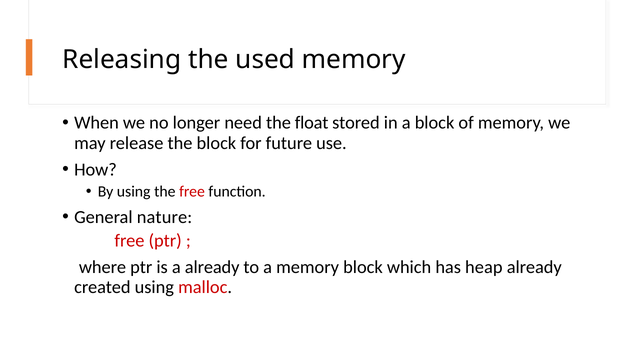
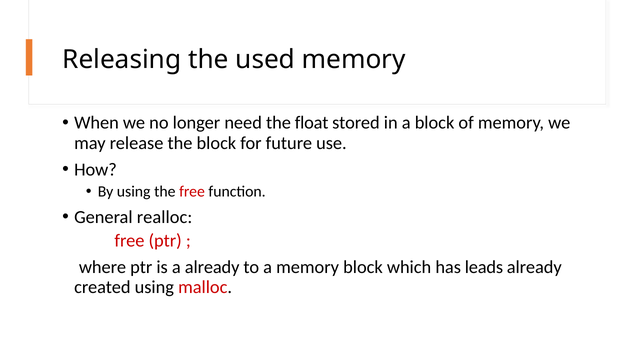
nature: nature -> realloc
heap: heap -> leads
